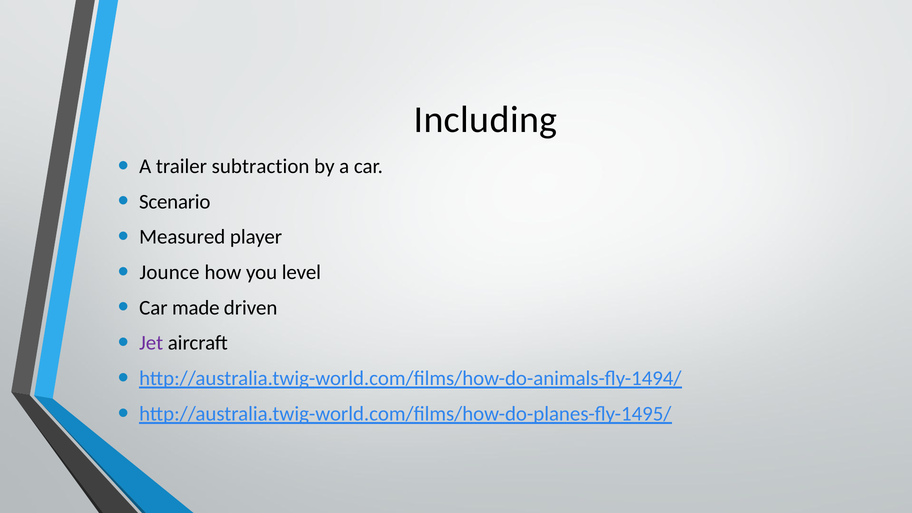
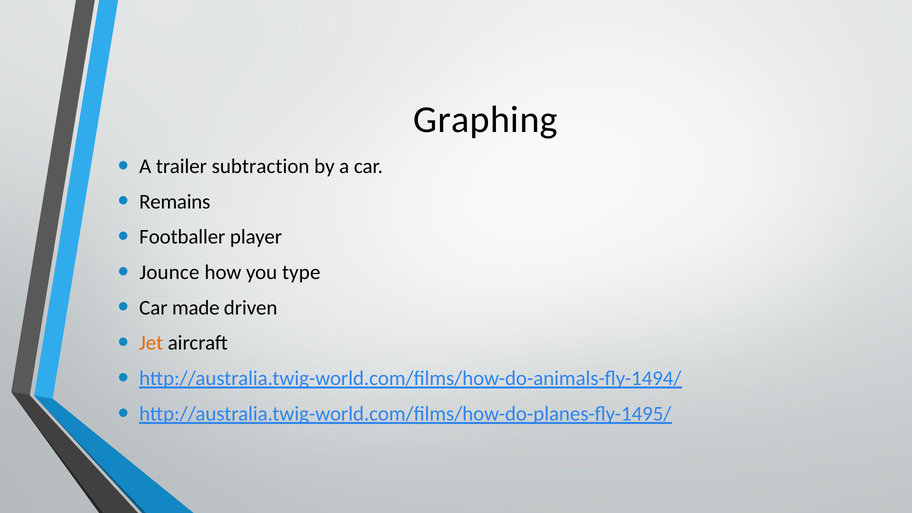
Including: Including -> Graphing
Scenario: Scenario -> Remains
Measured: Measured -> Footballer
level: level -> type
Jet colour: purple -> orange
